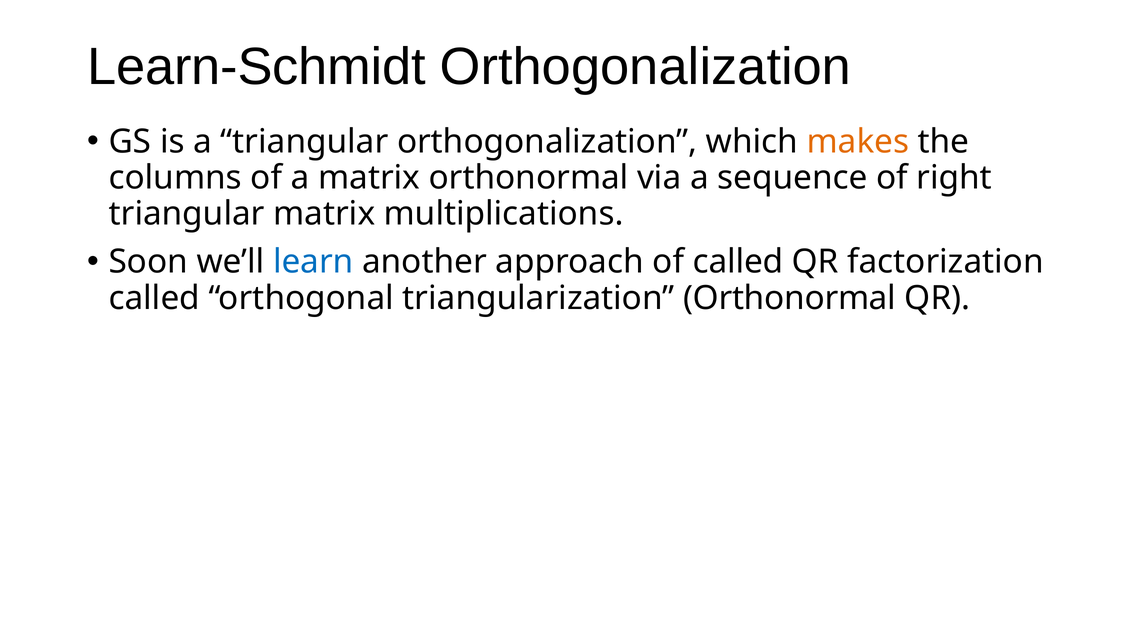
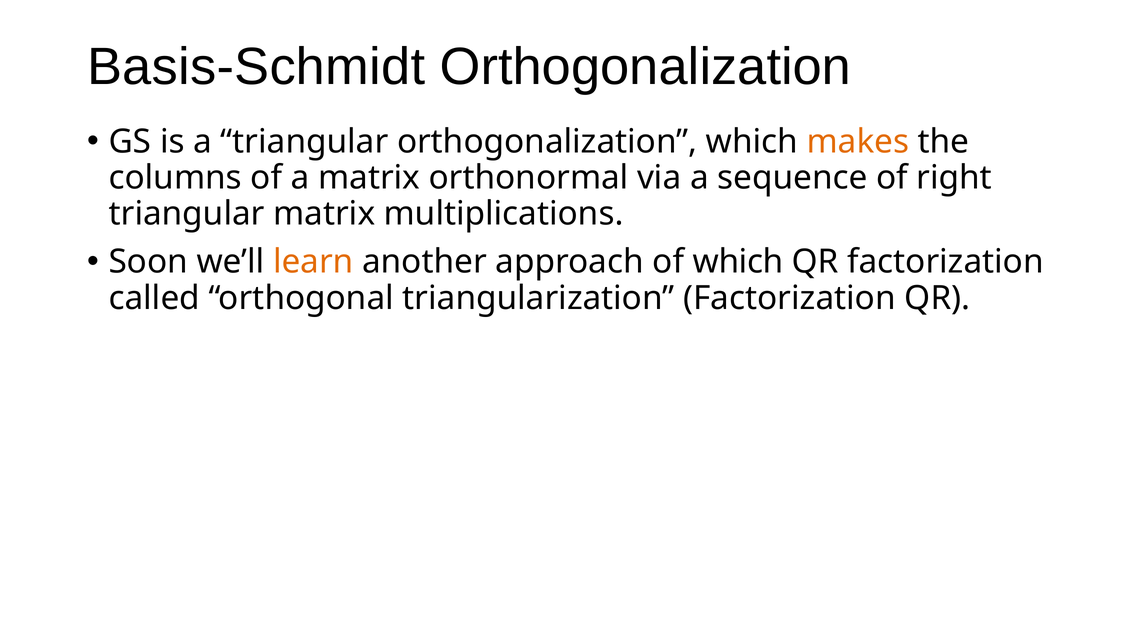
Learn-Schmidt: Learn-Schmidt -> Basis-Schmidt
learn colour: blue -> orange
of called: called -> which
triangularization Orthonormal: Orthonormal -> Factorization
